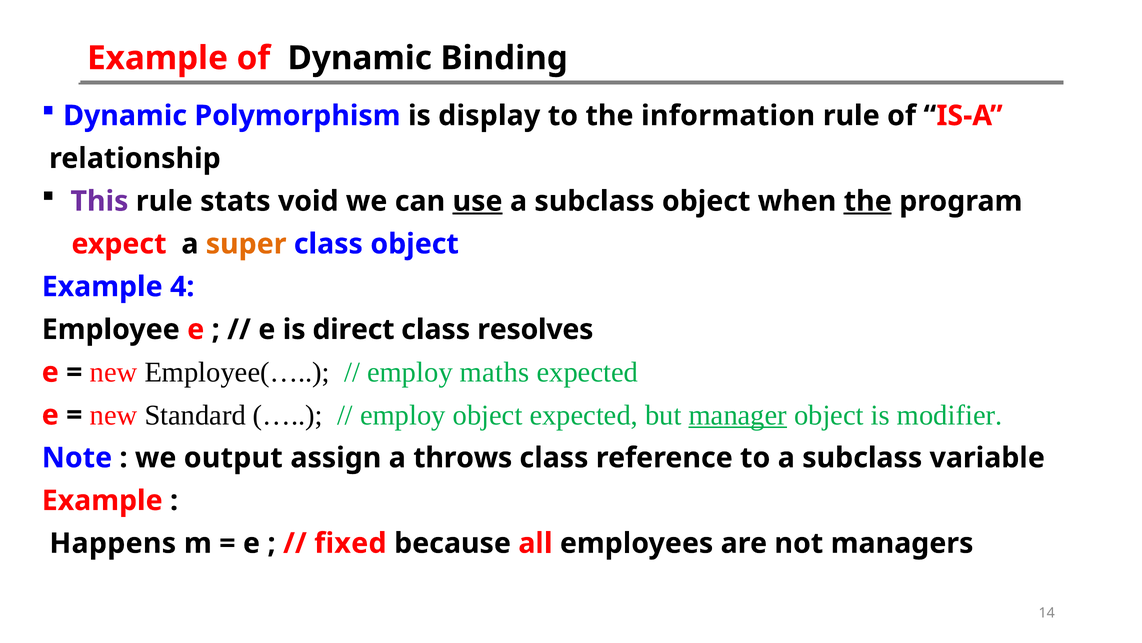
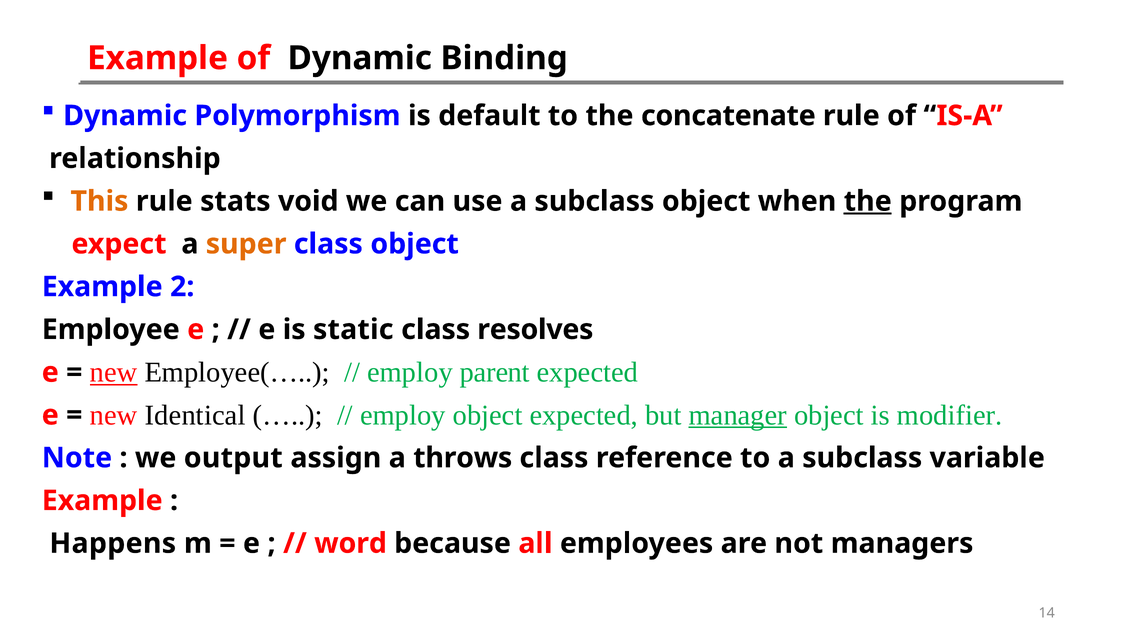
display: display -> default
information: information -> concatenate
This colour: purple -> orange
use underline: present -> none
4: 4 -> 2
direct: direct -> static
new at (114, 372) underline: none -> present
maths: maths -> parent
Standard: Standard -> Identical
fixed: fixed -> word
